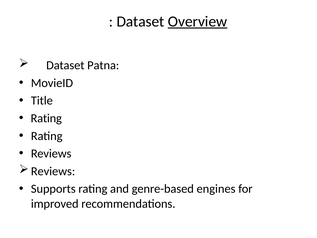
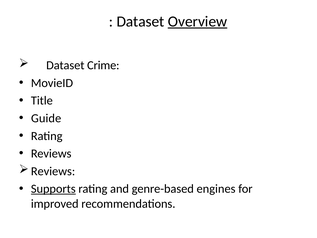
Patna: Patna -> Crime
Rating at (46, 118): Rating -> Guide
Supports underline: none -> present
